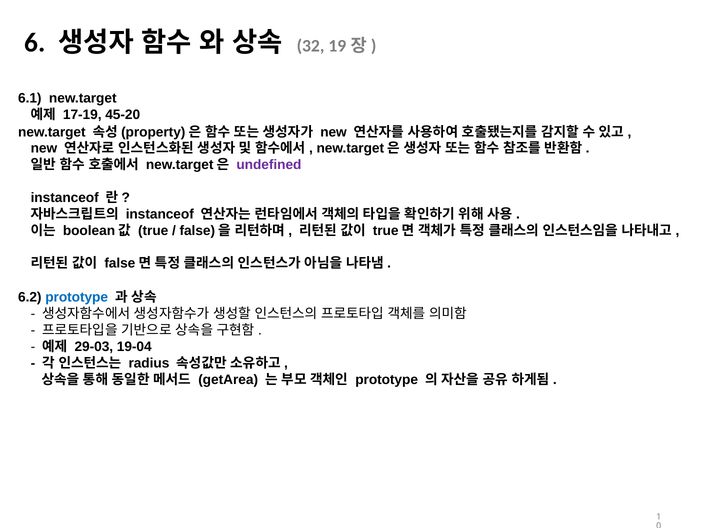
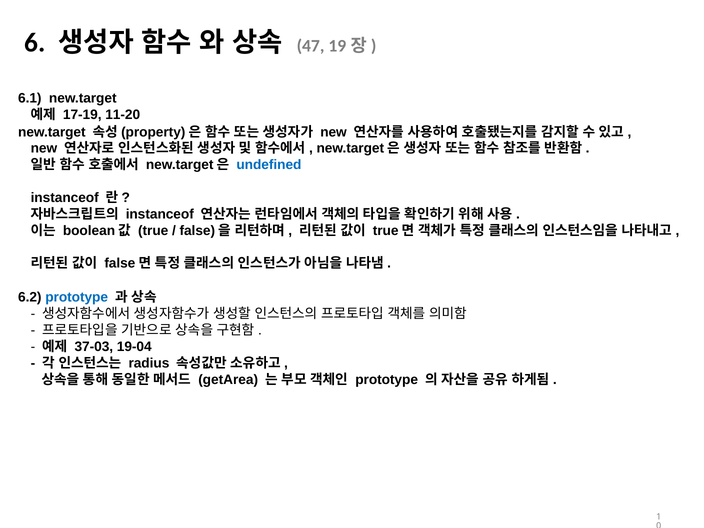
32: 32 -> 47
45-20: 45-20 -> 11-20
undefined colour: purple -> blue
29-03: 29-03 -> 37-03
